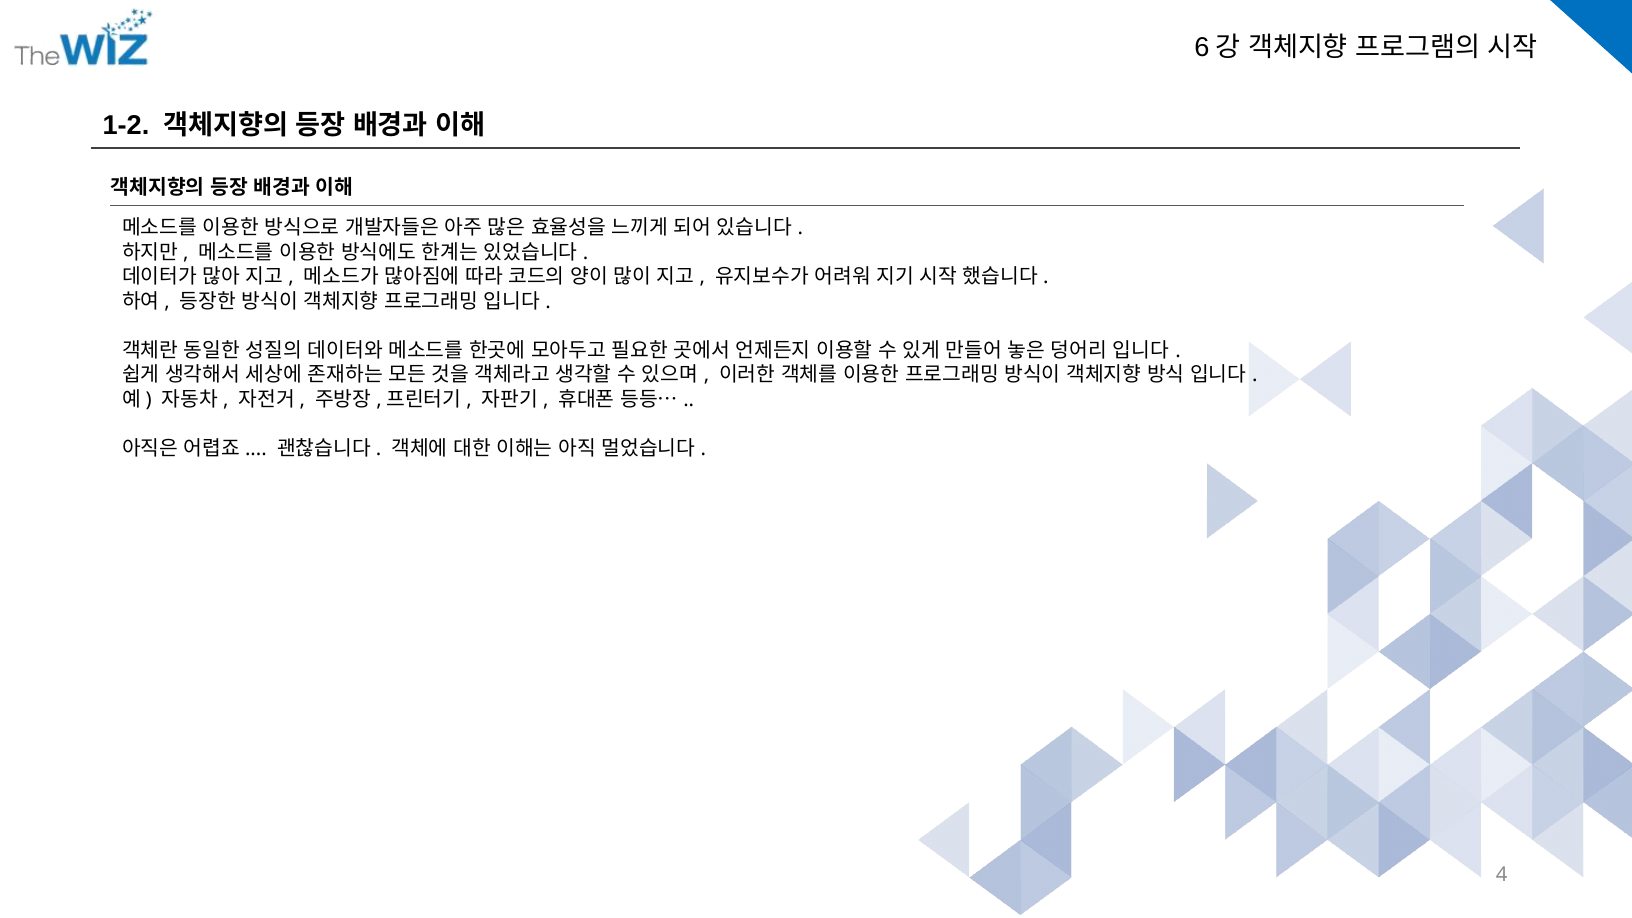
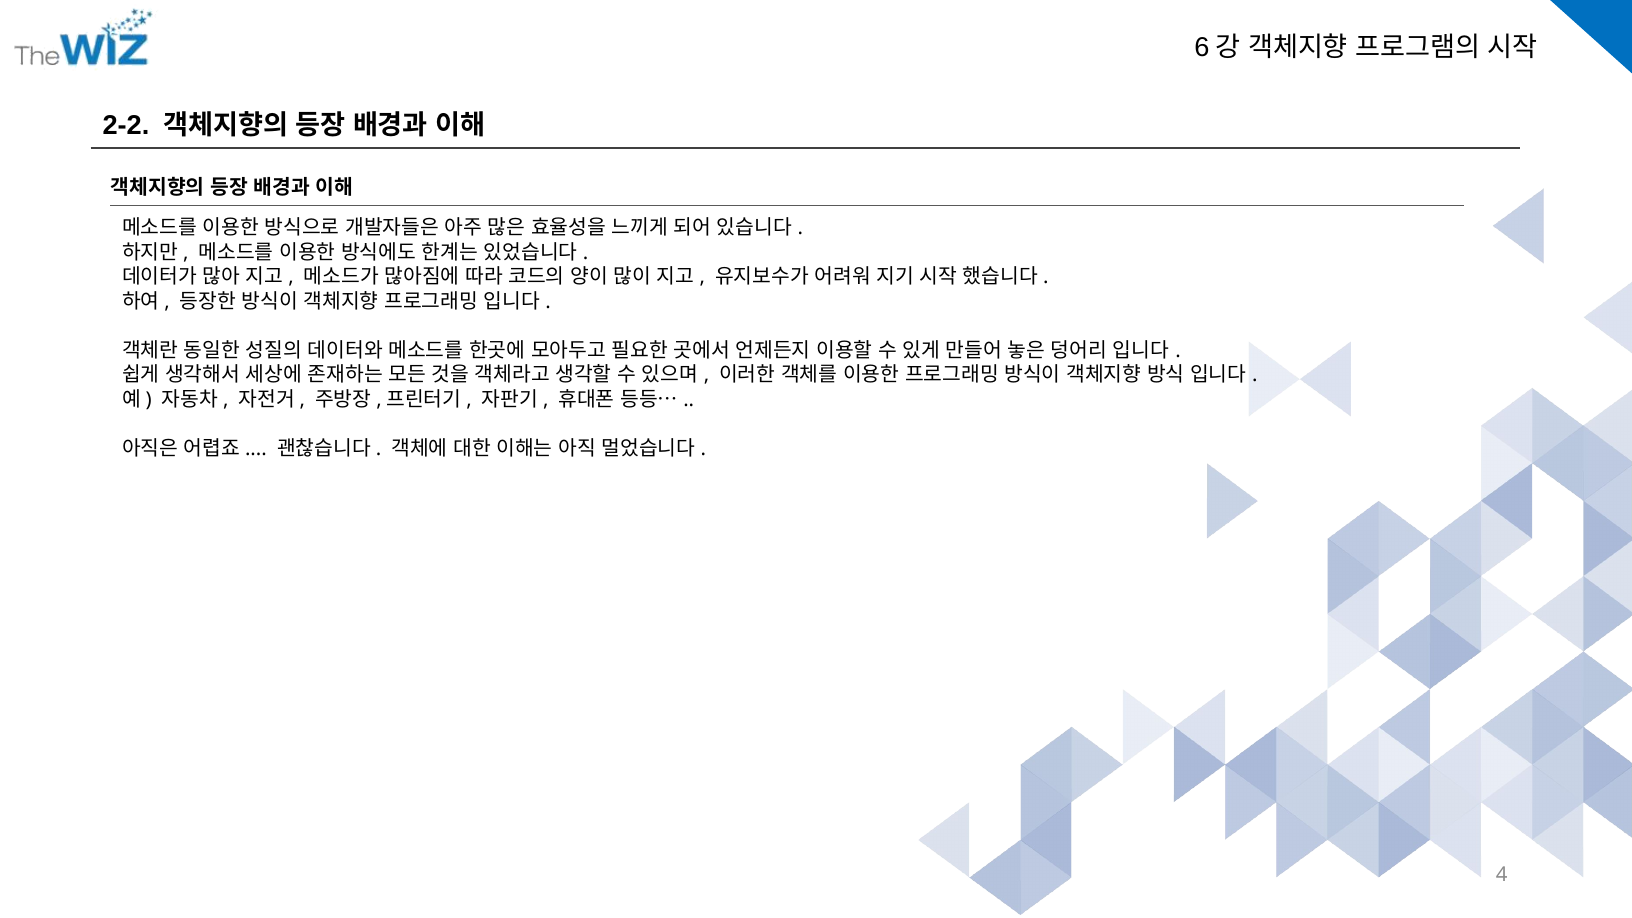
1-2: 1-2 -> 2-2
